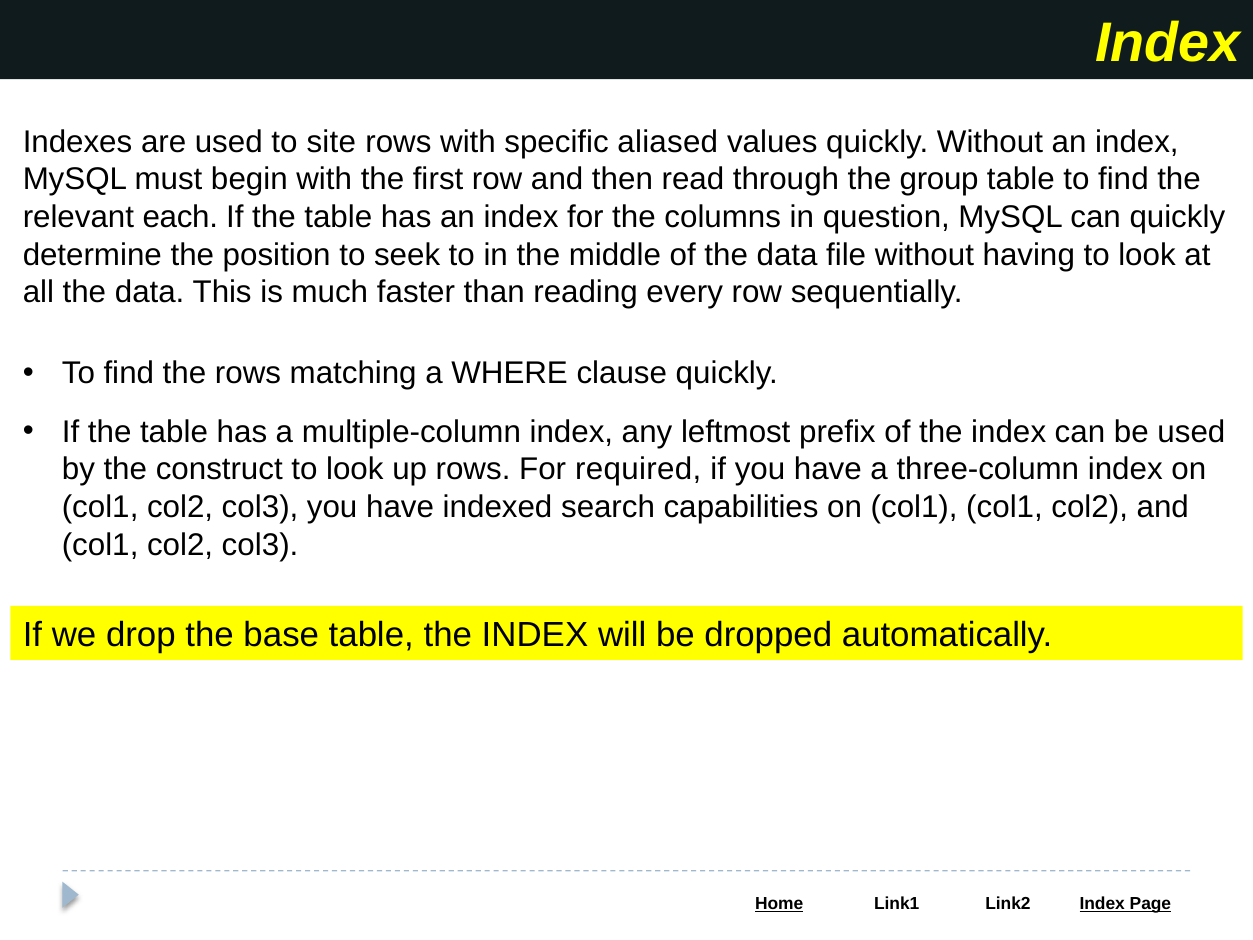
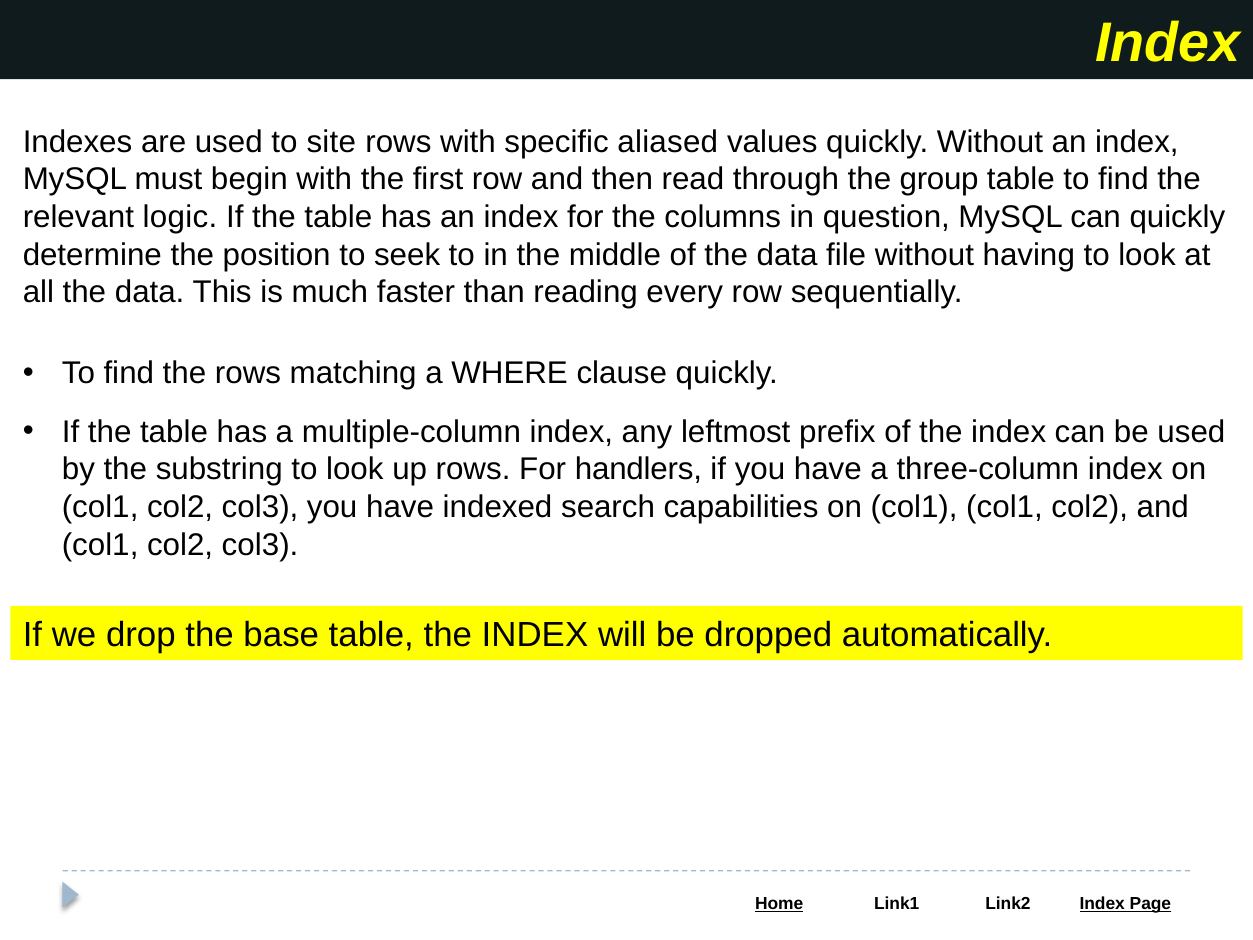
each: each -> logic
construct: construct -> substring
required: required -> handlers
